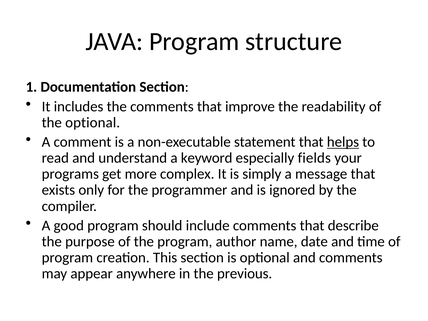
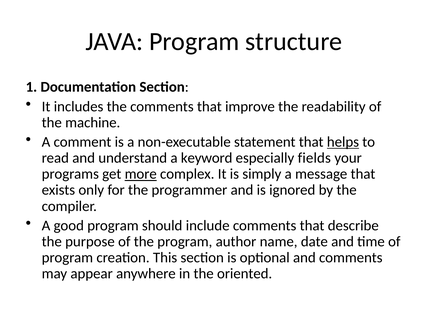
the optional: optional -> machine
more underline: none -> present
previous: previous -> oriented
